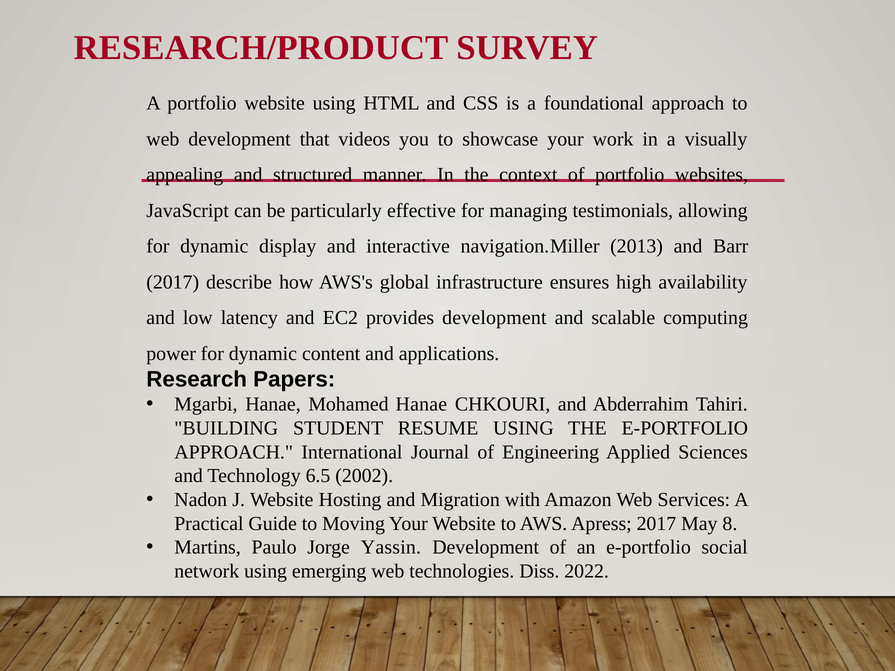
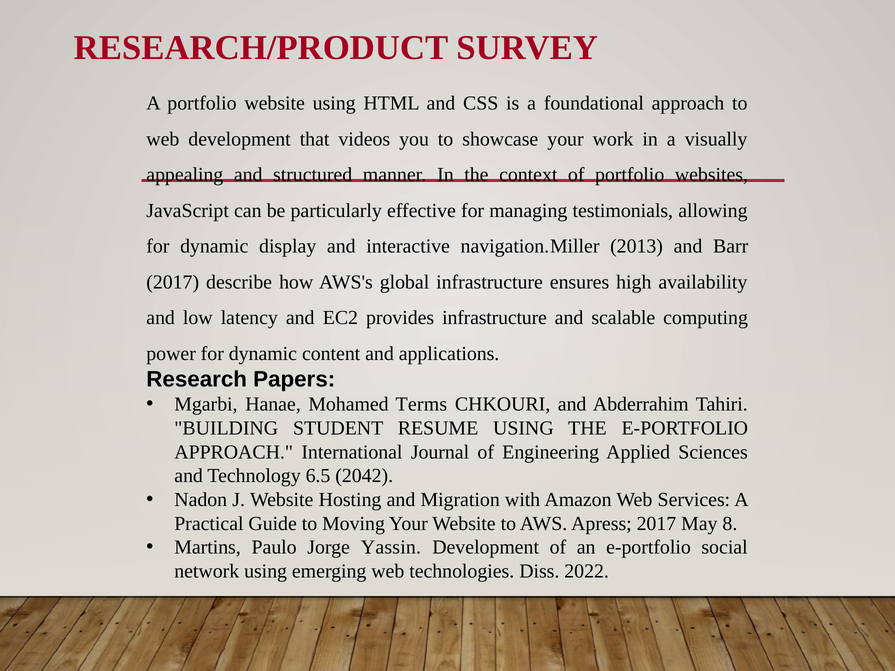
provides development: development -> infrastructure
Mohamed Hanae: Hanae -> Terms
2002: 2002 -> 2042
